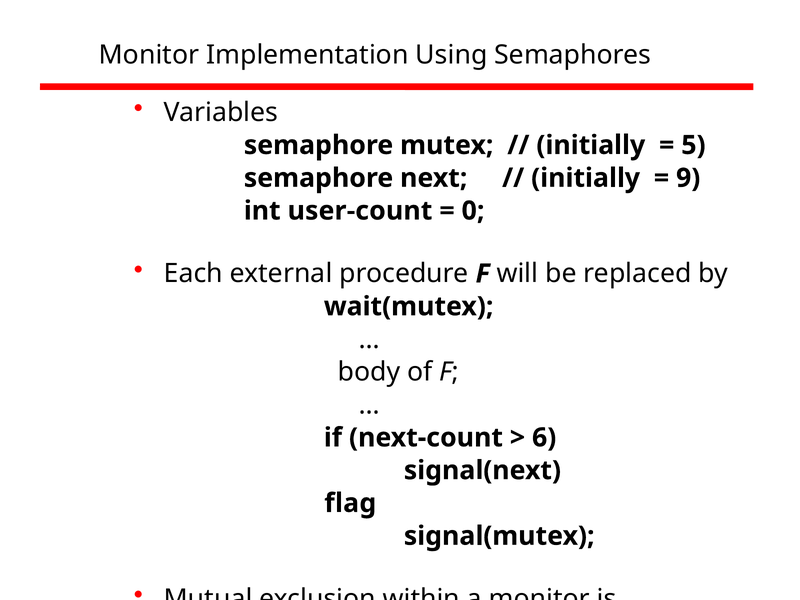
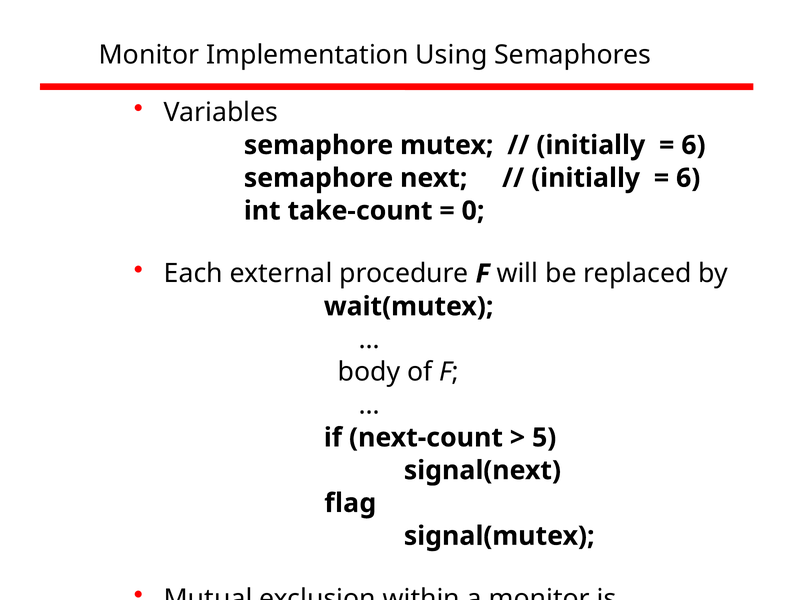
5 at (693, 145): 5 -> 6
9 at (688, 178): 9 -> 6
user-count: user-count -> take-count
6: 6 -> 5
